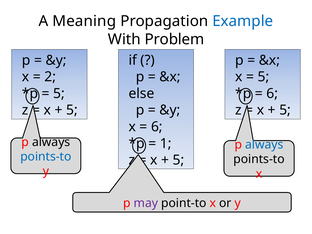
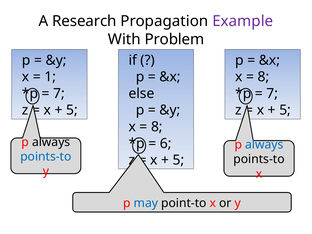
Meaning: Meaning -> Research
Example colour: blue -> purple
2: 2 -> 1
5 at (263, 77): 5 -> 8
5 at (59, 94): 5 -> 7
6 at (272, 94): 6 -> 7
6 at (157, 127): 6 -> 8
1: 1 -> 6
may colour: purple -> blue
